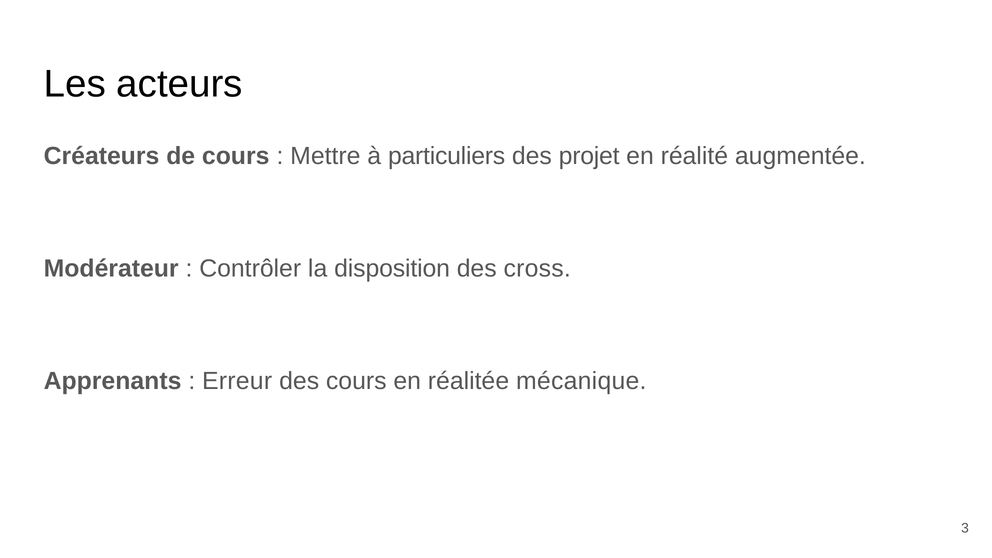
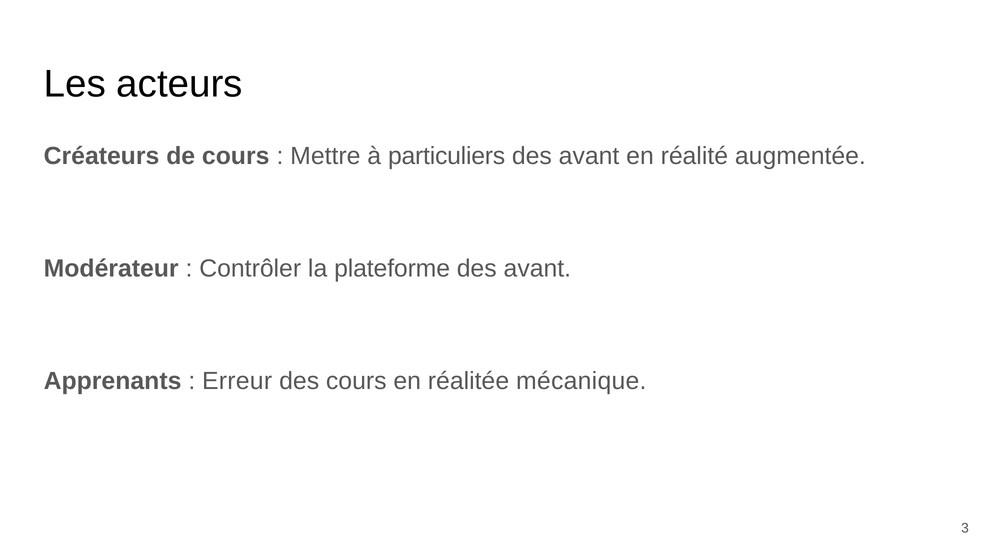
projet at (589, 156): projet -> avant
disposition: disposition -> plateforme
cross at (537, 268): cross -> avant
